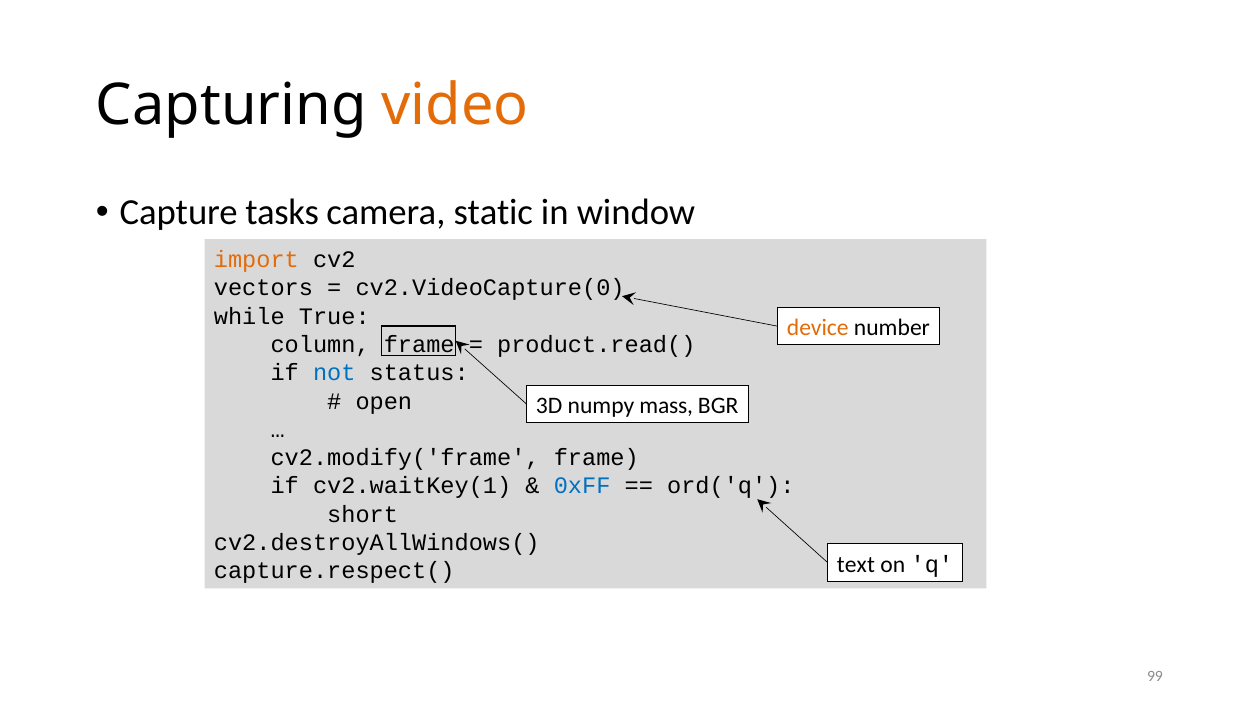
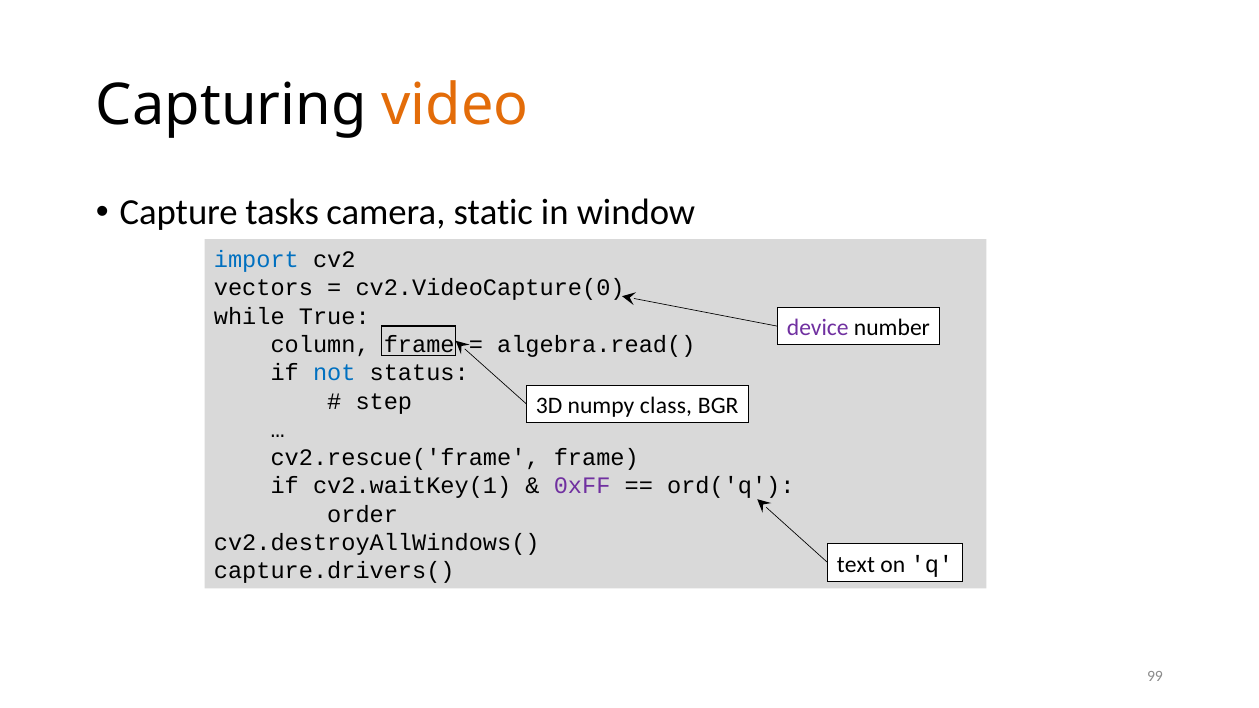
import colour: orange -> blue
device colour: orange -> purple
product.read(: product.read( -> algebra.read(
open: open -> step
mass: mass -> class
cv2.modify('frame: cv2.modify('frame -> cv2.rescue('frame
0xFF colour: blue -> purple
short: short -> order
capture.respect(: capture.respect( -> capture.drivers(
